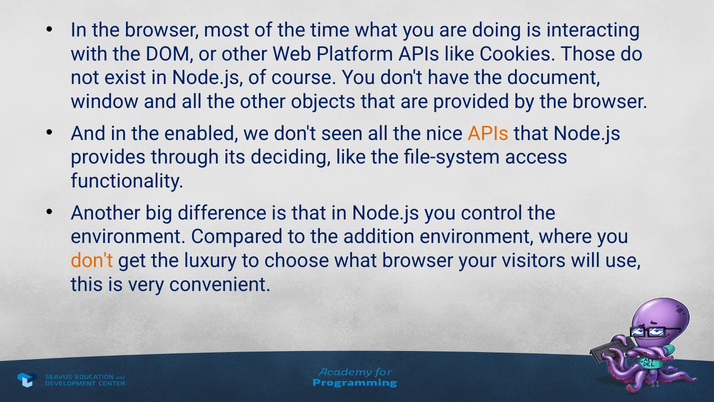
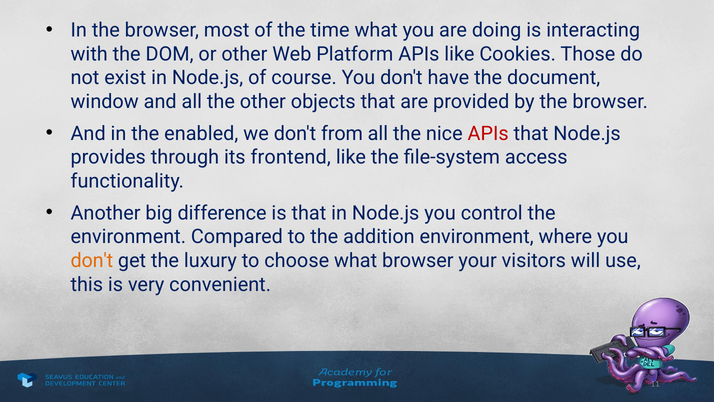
seen: seen -> from
APIs at (488, 133) colour: orange -> red
deciding: deciding -> frontend
